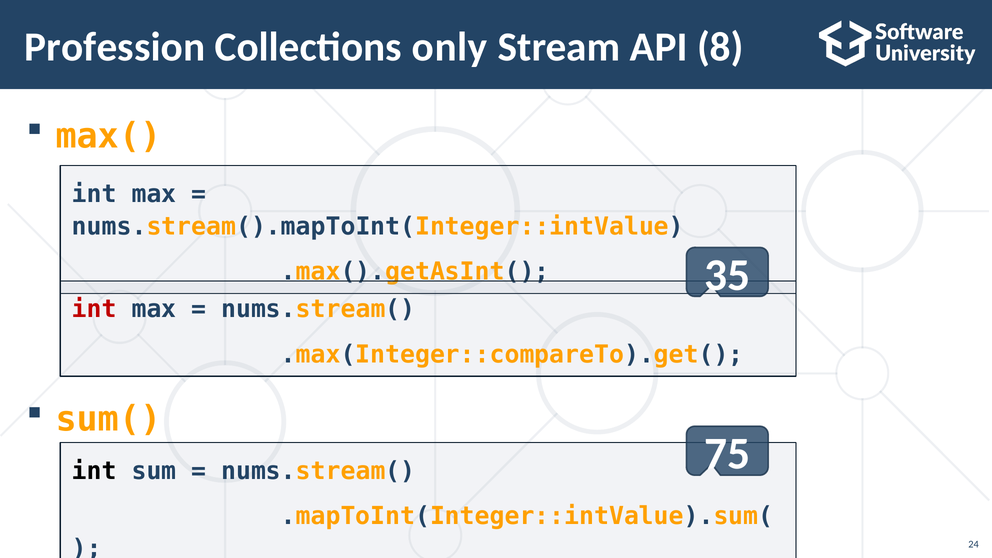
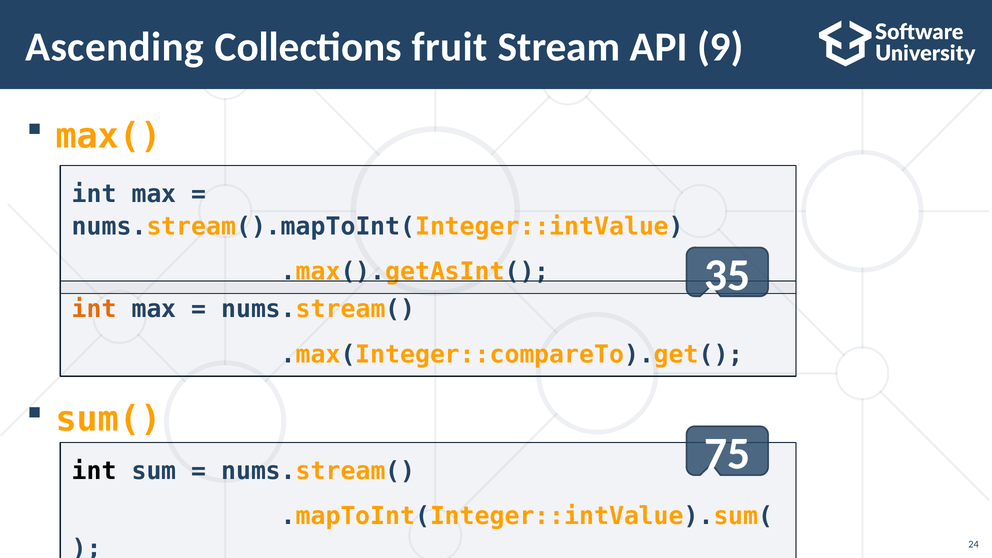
Profession: Profession -> Ascending
only: only -> fruit
8: 8 -> 9
int at (94, 309) colour: red -> orange
